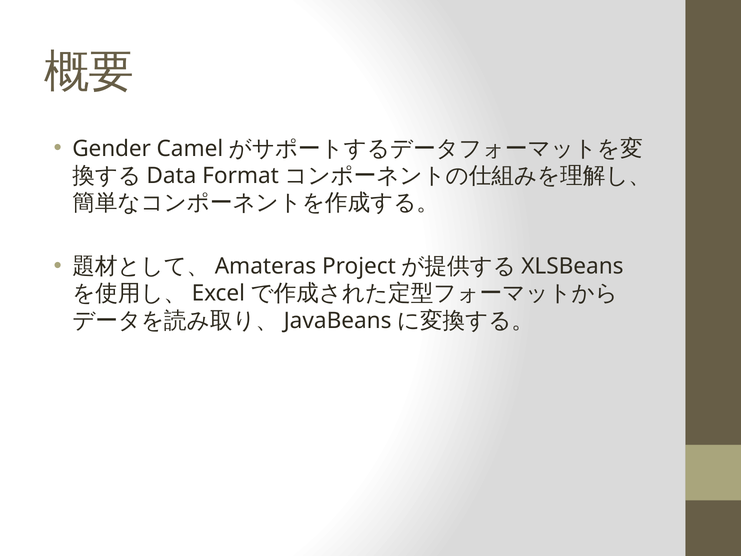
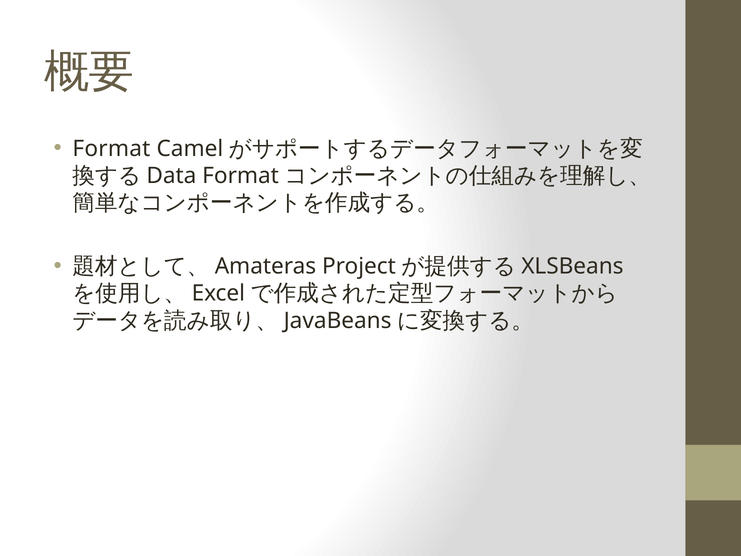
Gender at (112, 149): Gender -> Format
